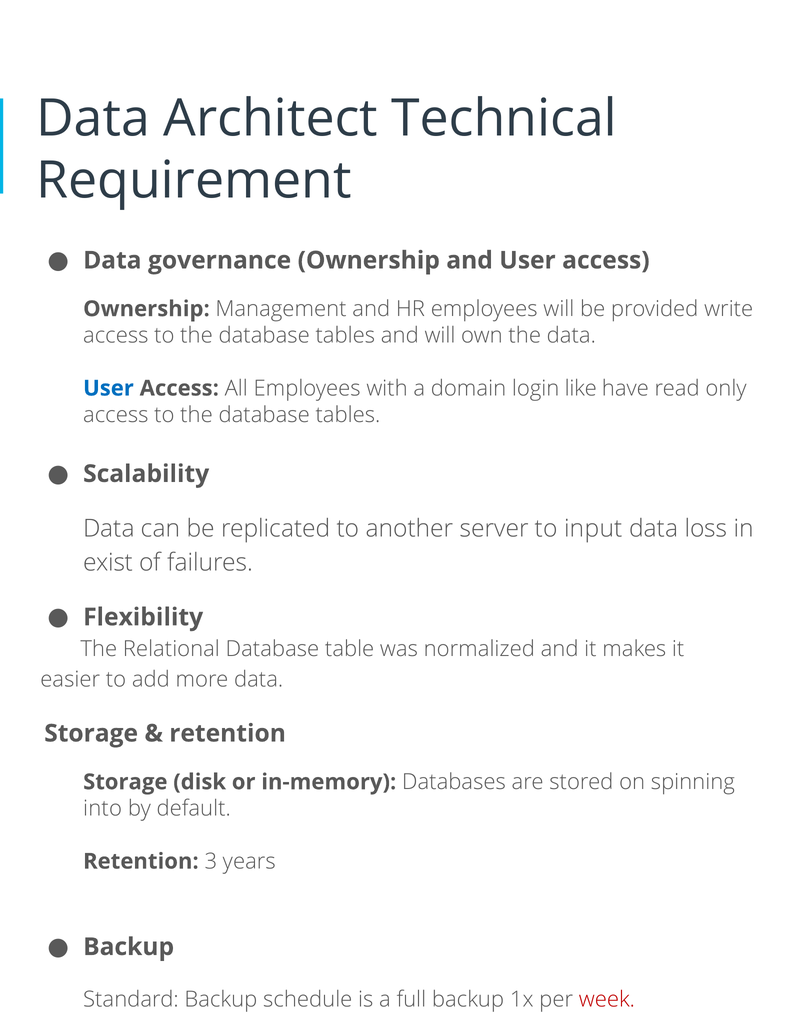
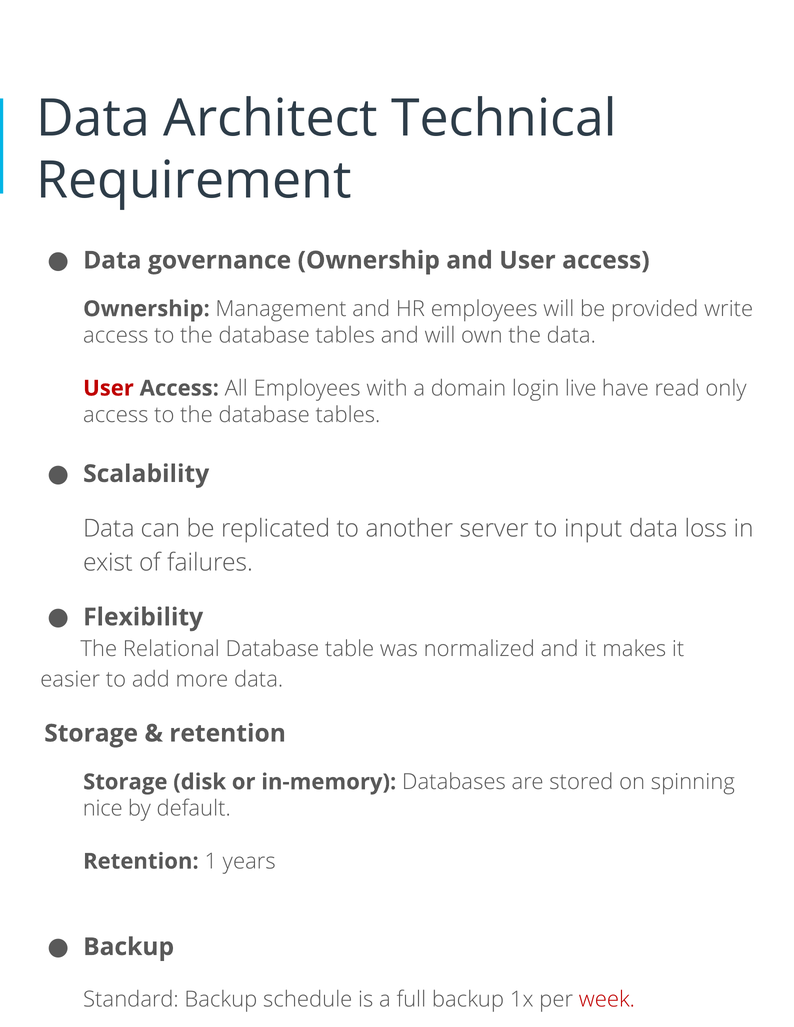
User at (108, 389) colour: blue -> red
like: like -> live
into: into -> nice
3: 3 -> 1
